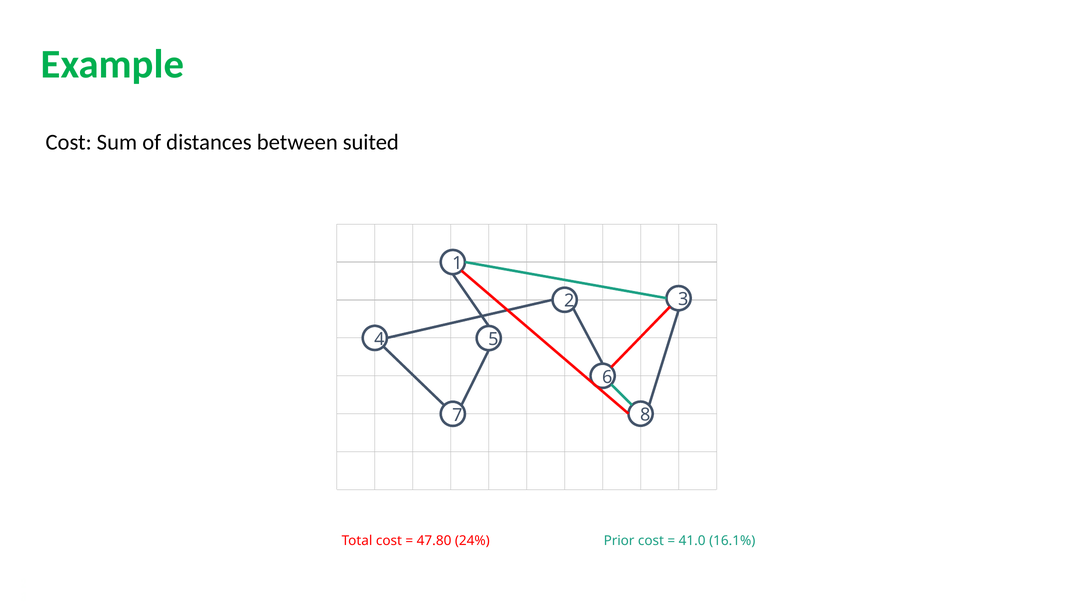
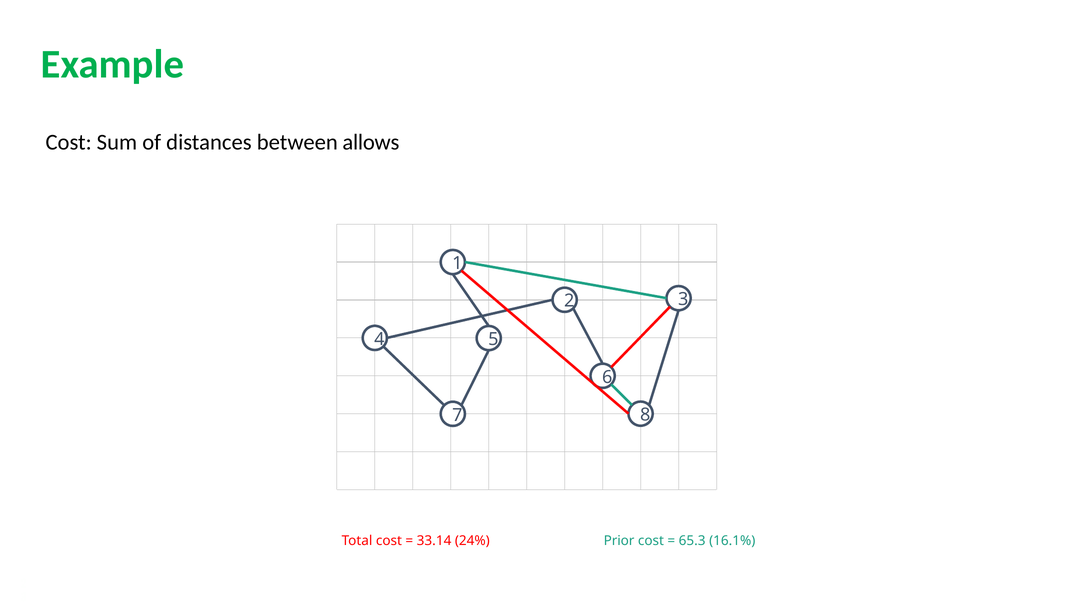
suited: suited -> allows
47.80: 47.80 -> 33.14
41.0: 41.0 -> 65.3
